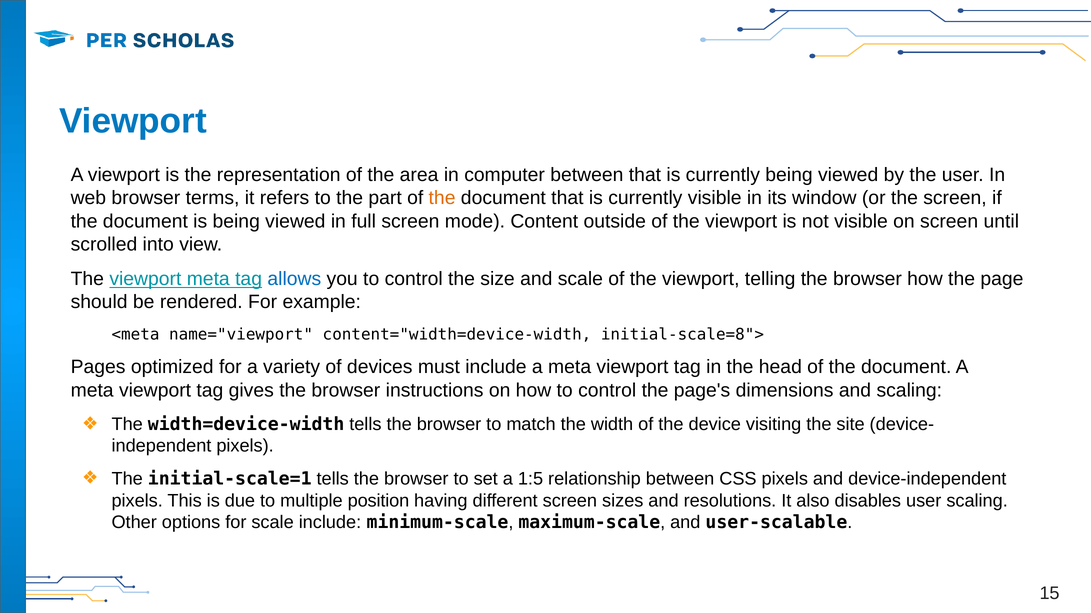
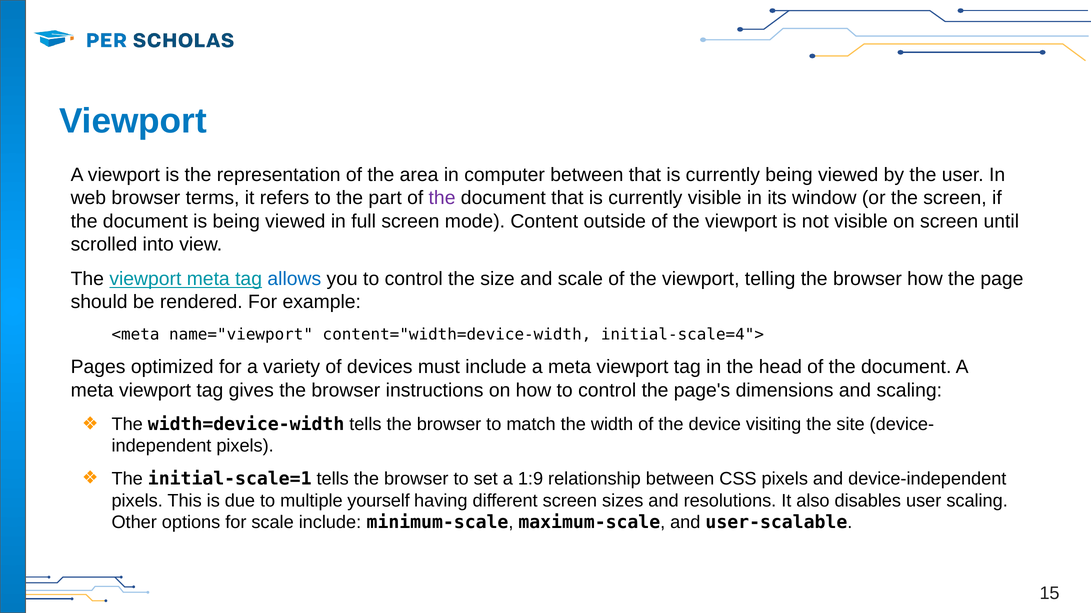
the at (442, 198) colour: orange -> purple
initial-scale=8">: initial-scale=8"> -> initial-scale=4">
1:5: 1:5 -> 1:9
position: position -> yourself
